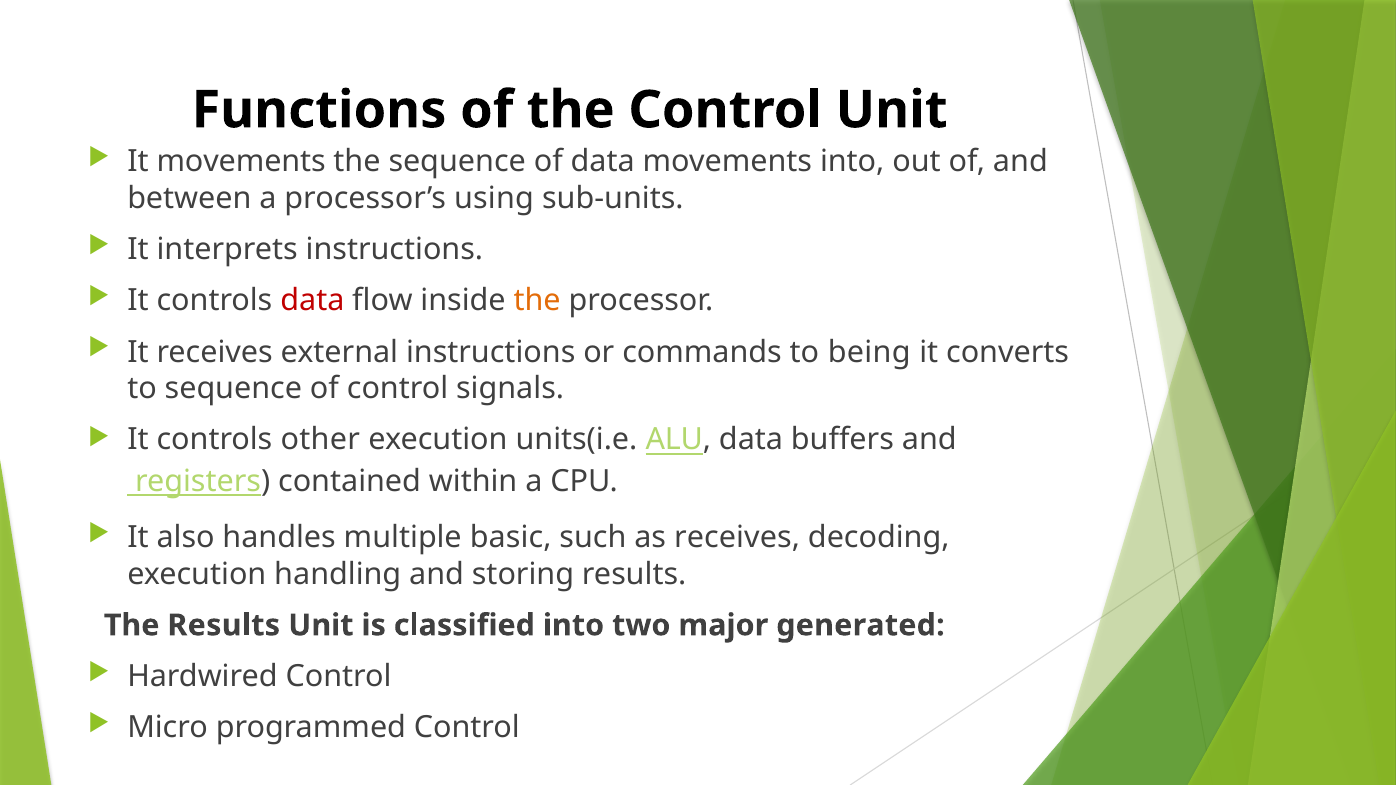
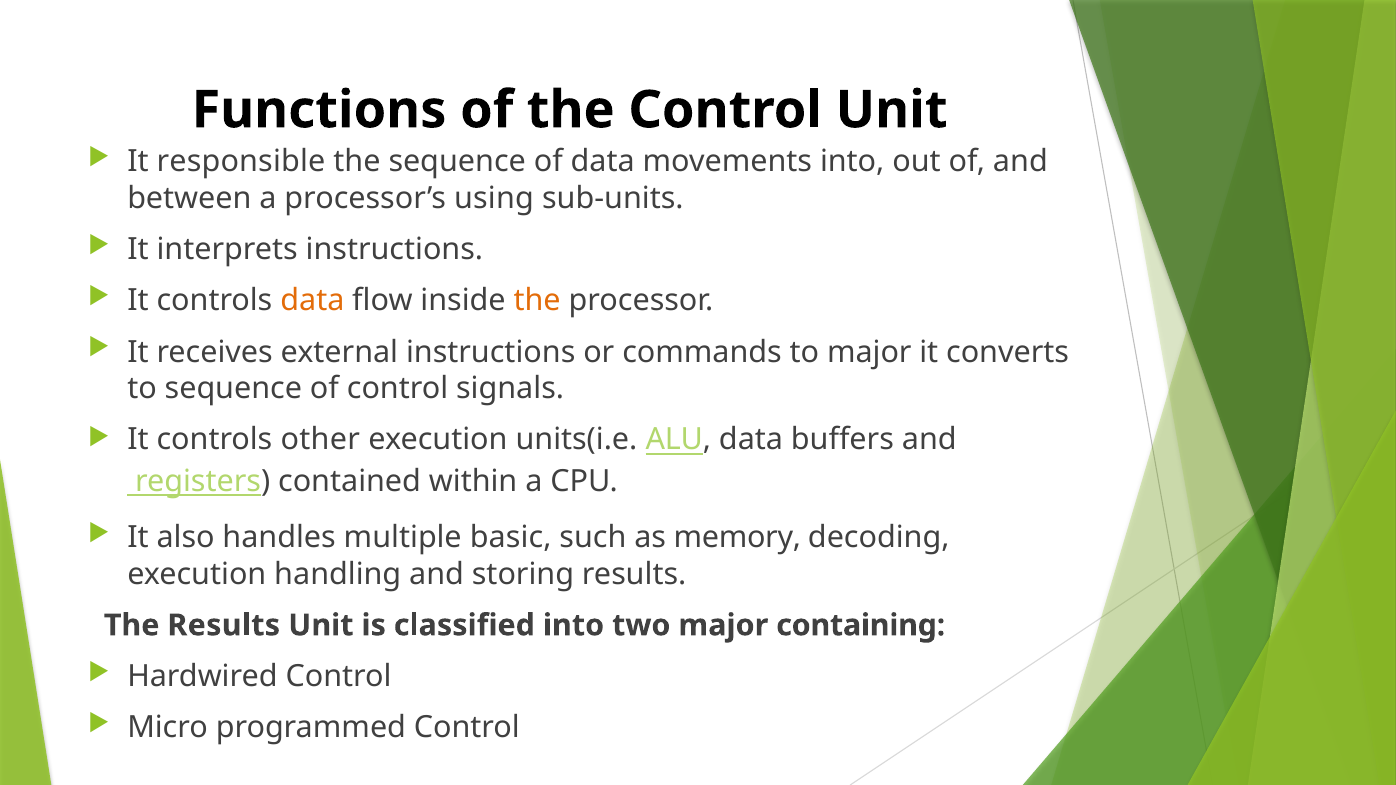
It movements: movements -> responsible
data at (312, 301) colour: red -> orange
to being: being -> major
as receives: receives -> memory
generated: generated -> containing
